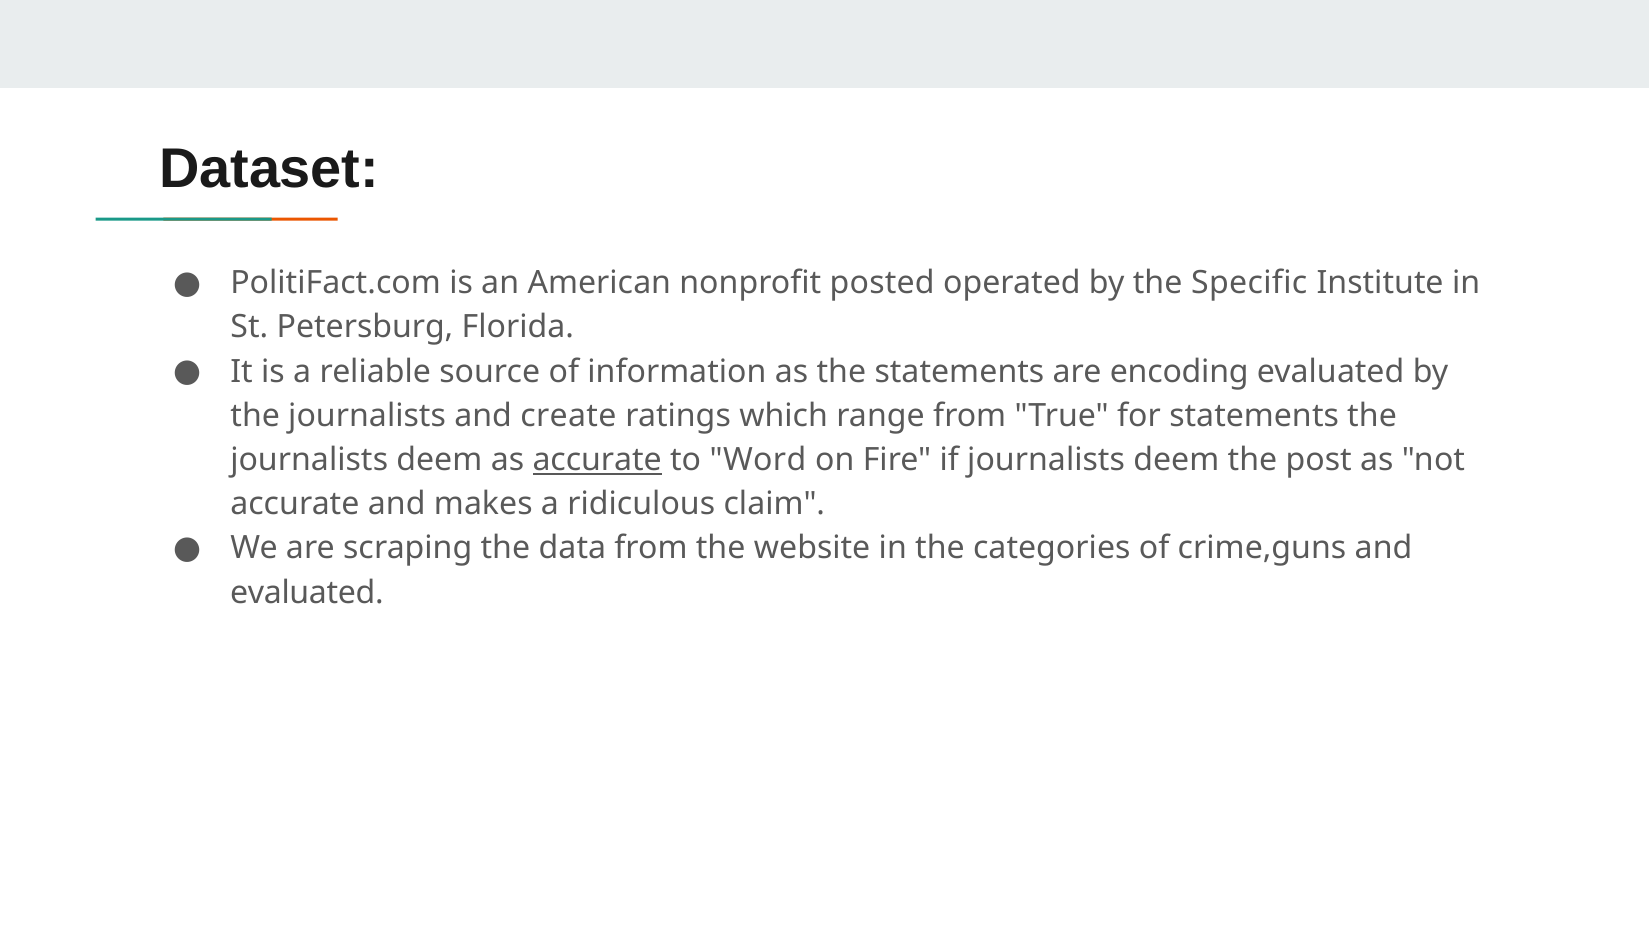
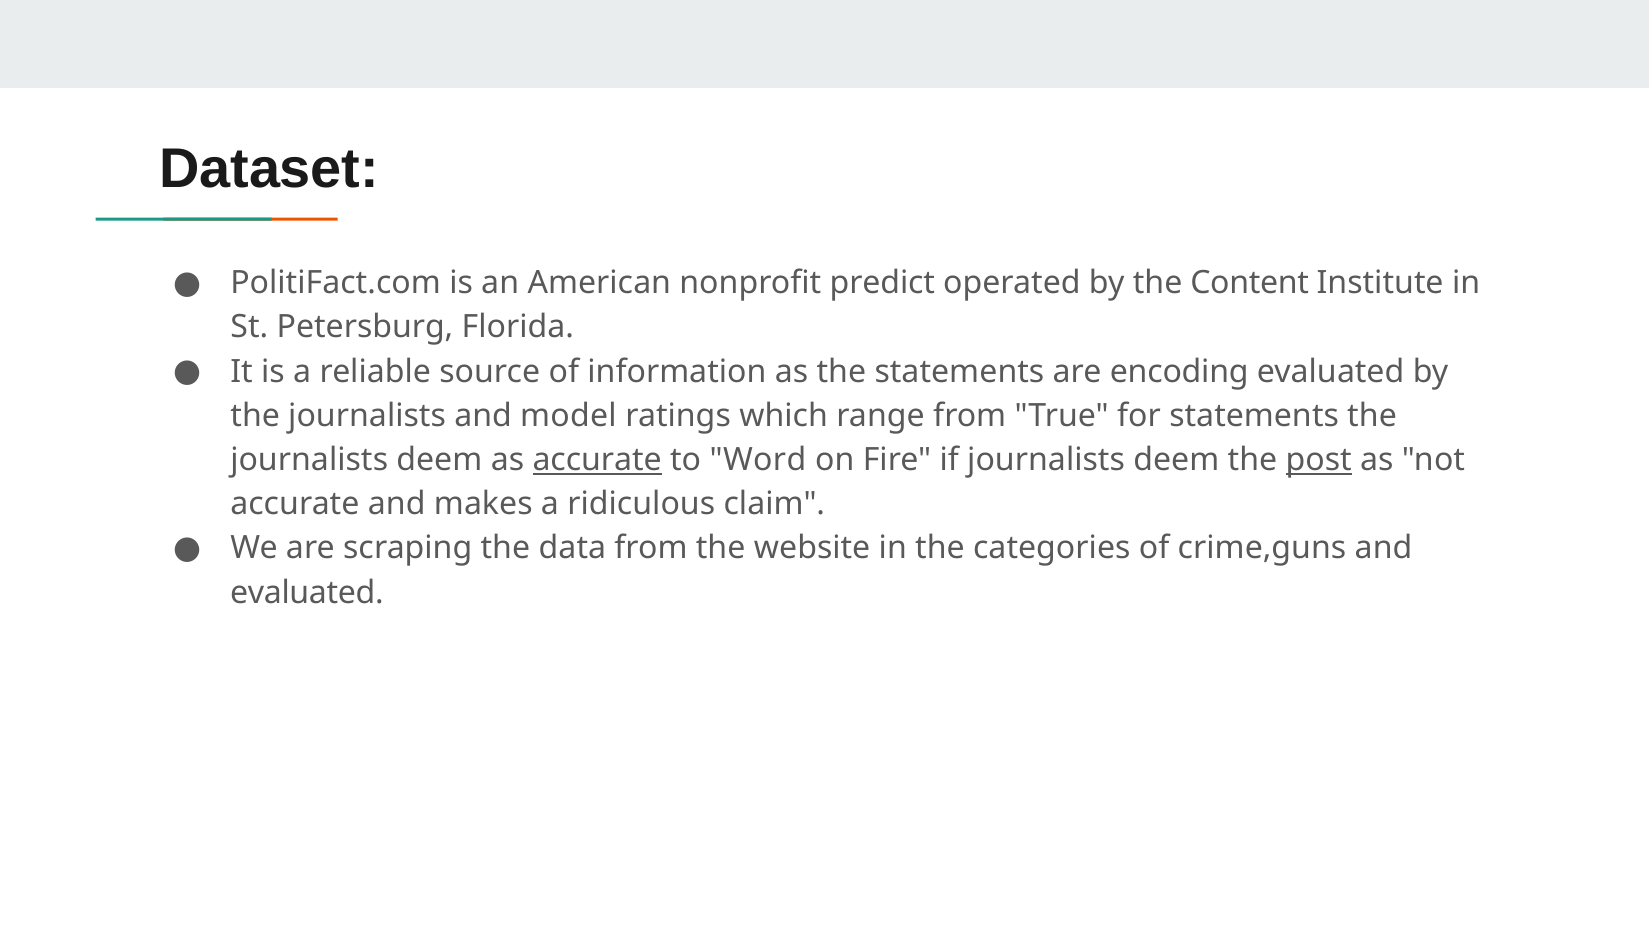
posted: posted -> predict
Specific: Specific -> Content
create: create -> model
post underline: none -> present
